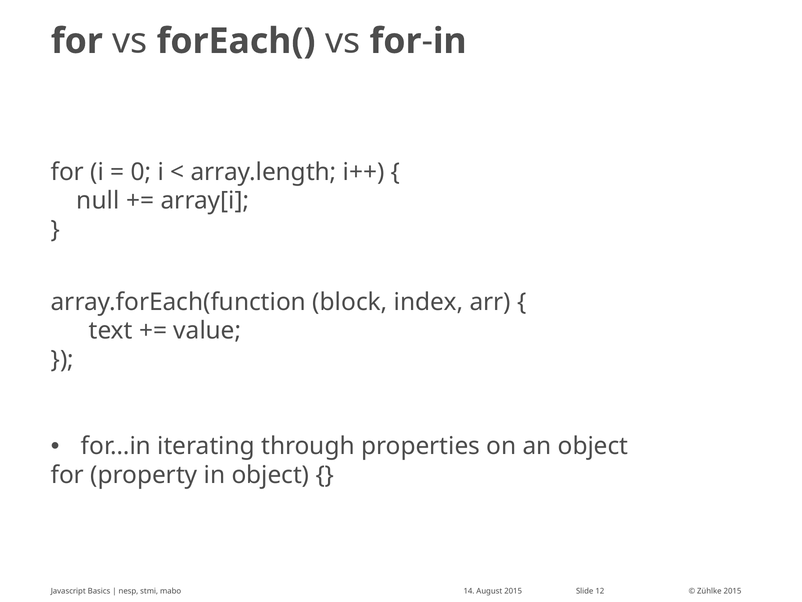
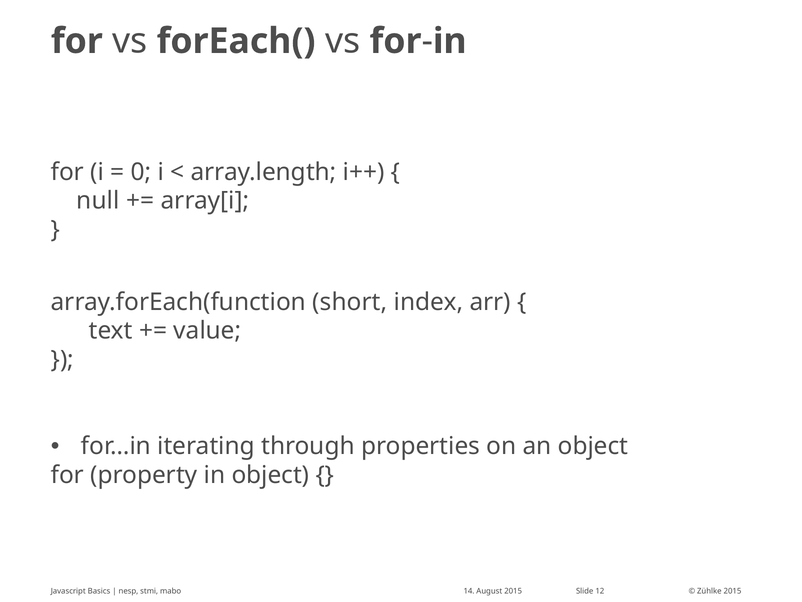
block: block -> short
